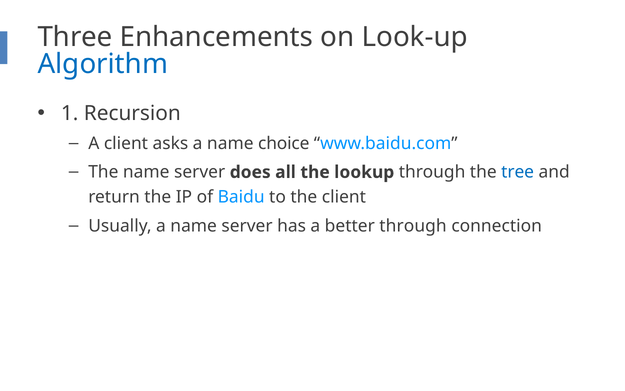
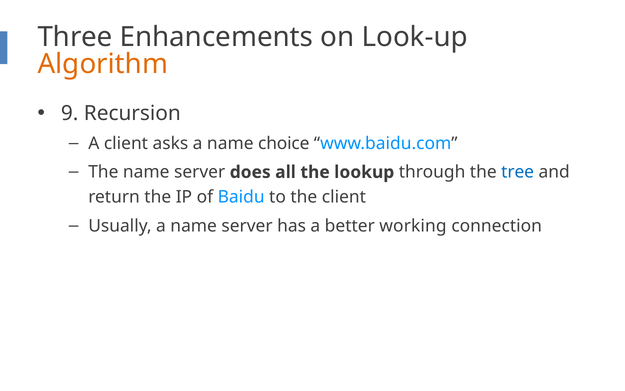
Algorithm colour: blue -> orange
1: 1 -> 9
better through: through -> working
